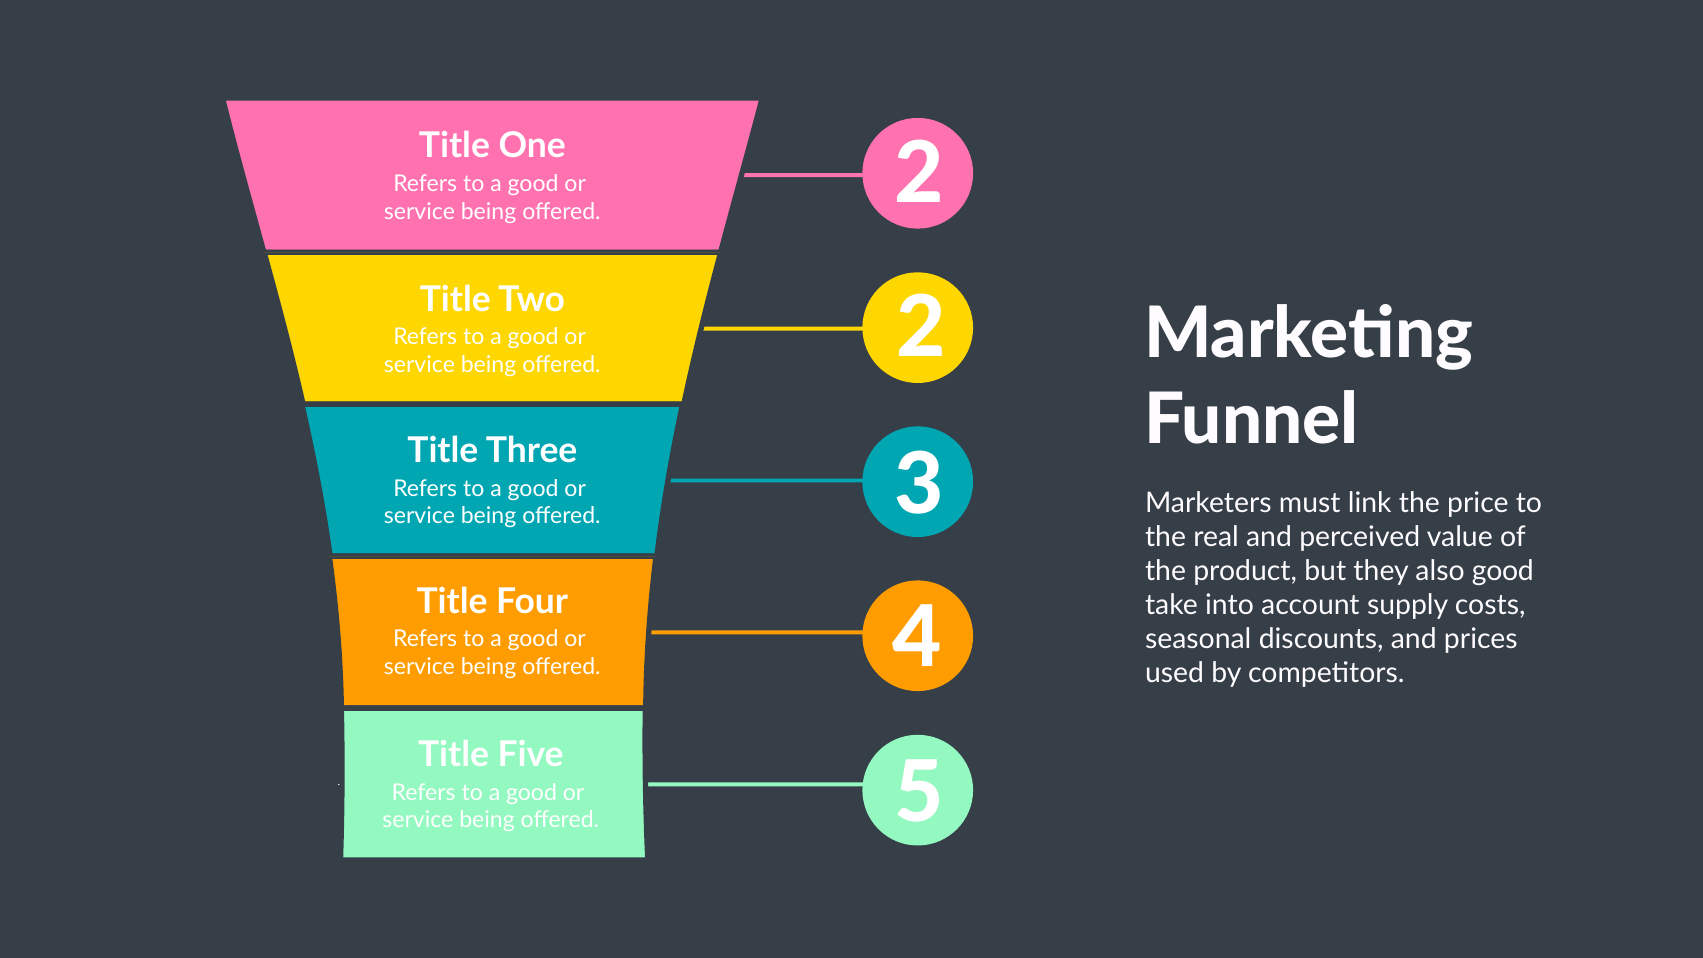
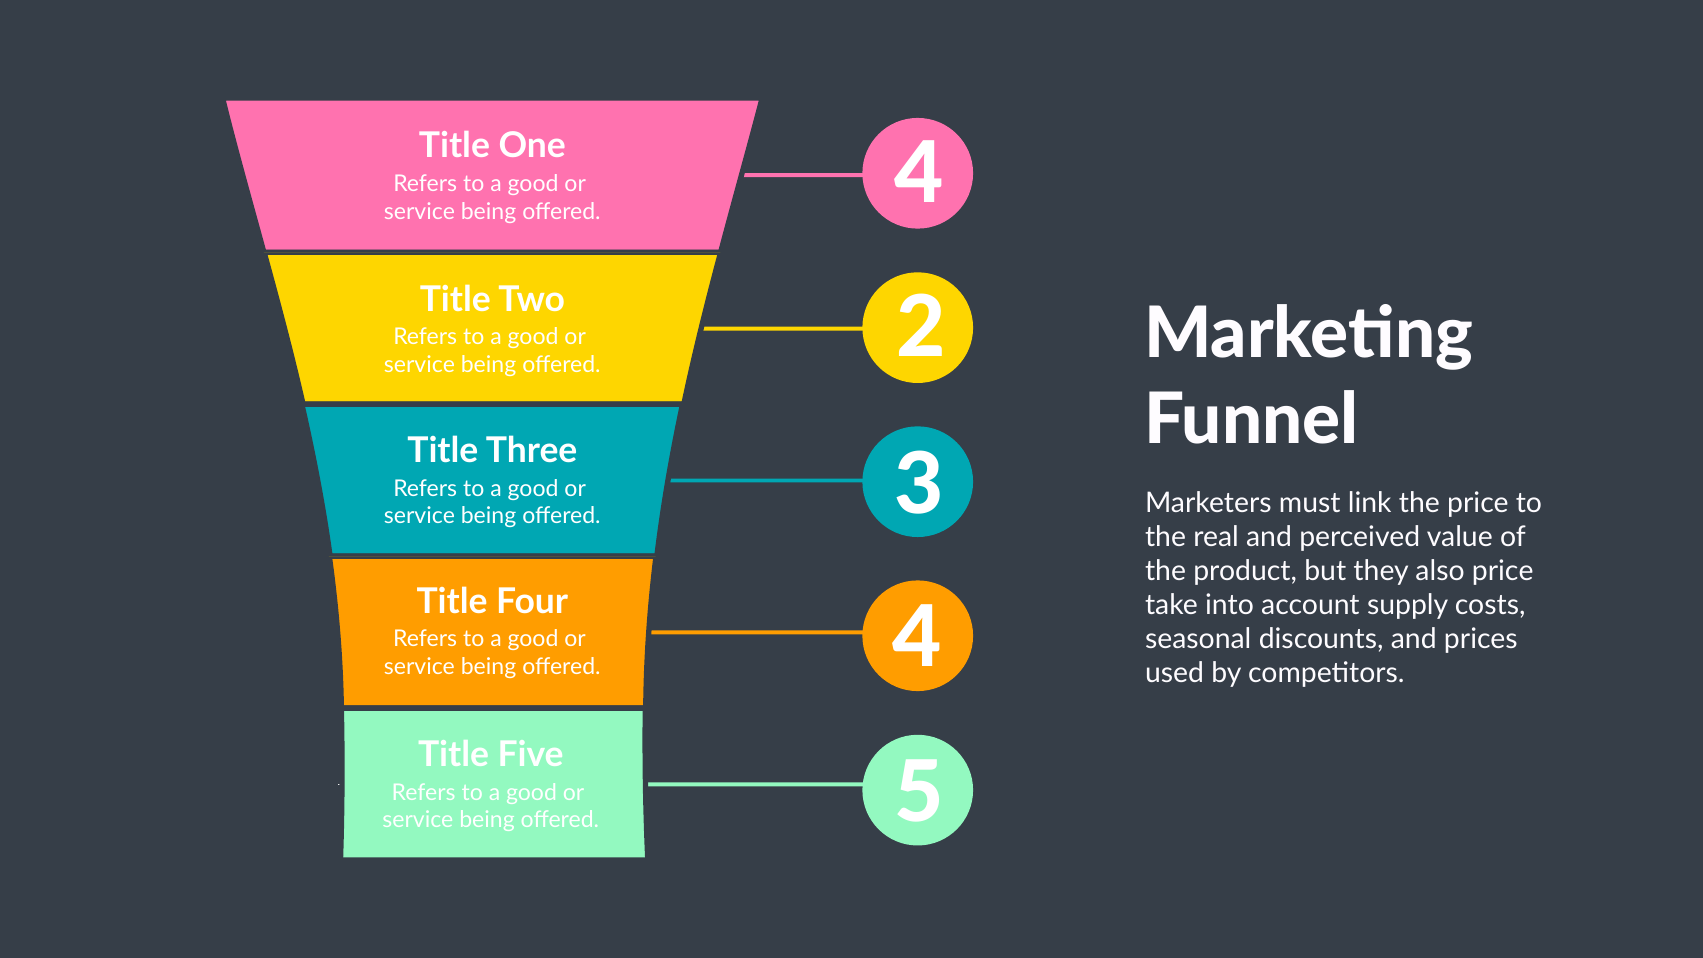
One 2: 2 -> 4
also good: good -> price
